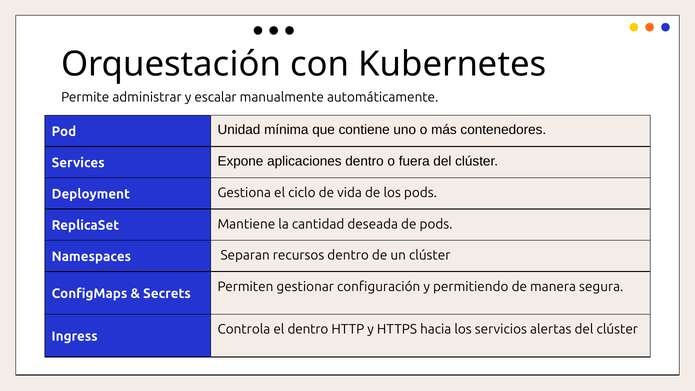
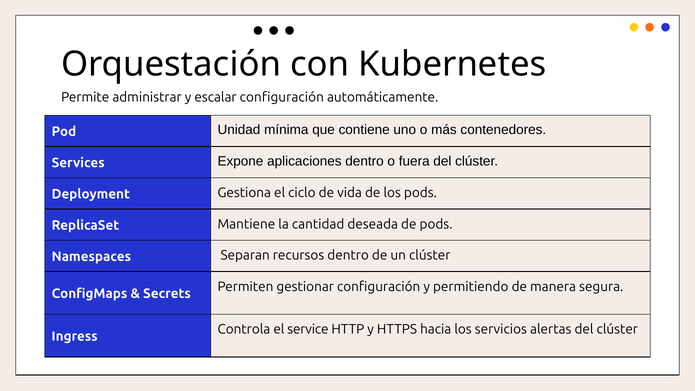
escalar manualmente: manualmente -> configuración
el dentro: dentro -> service
